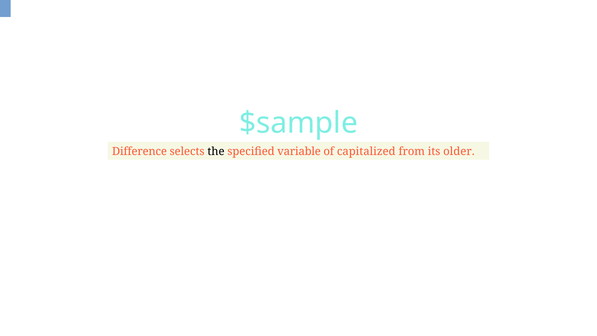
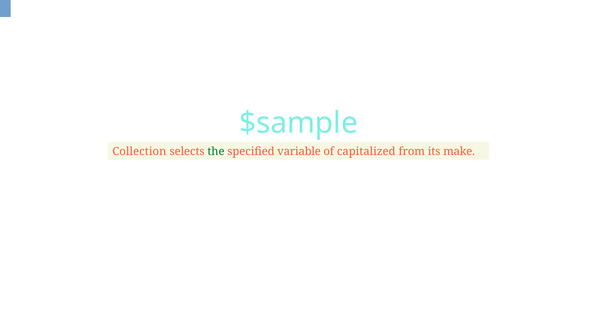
Difference: Difference -> Collection
the colour: black -> green
older: older -> make
